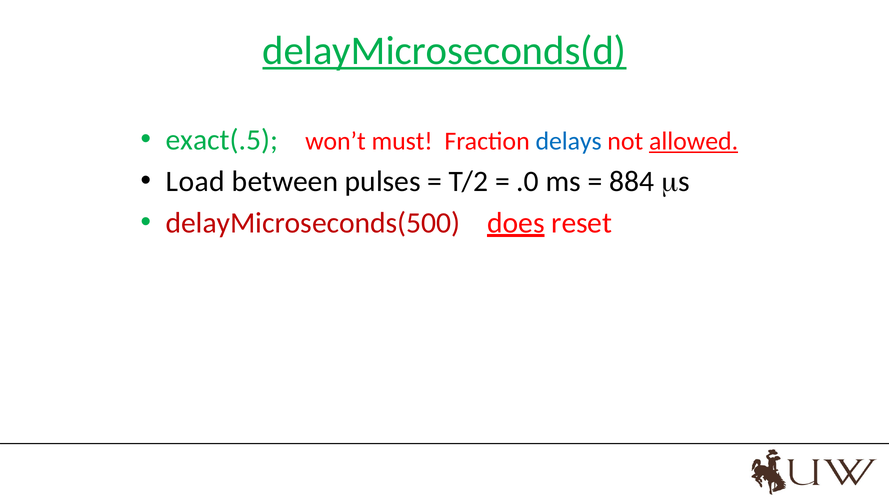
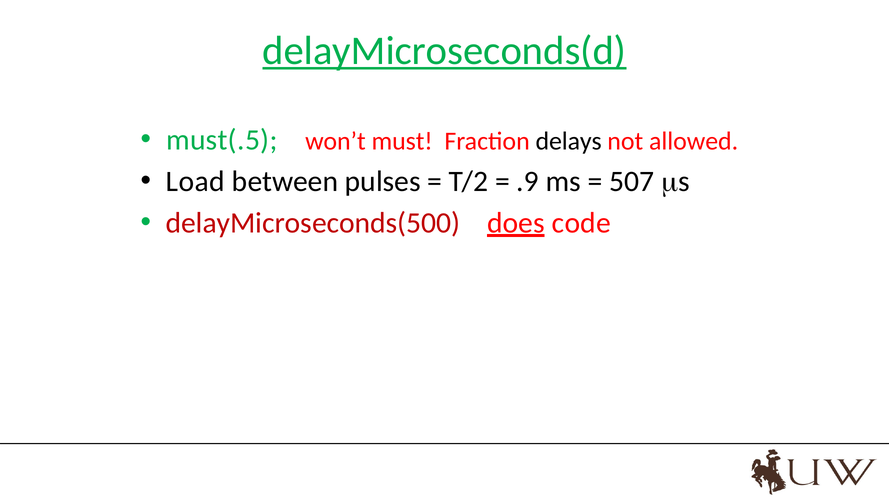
exact(.5: exact(.5 -> must(.5
delays colour: blue -> black
allowed underline: present -> none
.0: .0 -> .9
884: 884 -> 507
reset: reset -> code
